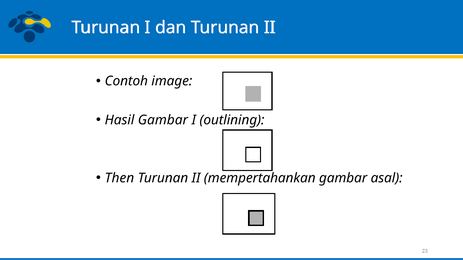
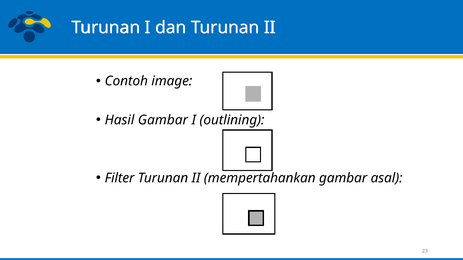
Then: Then -> Filter
